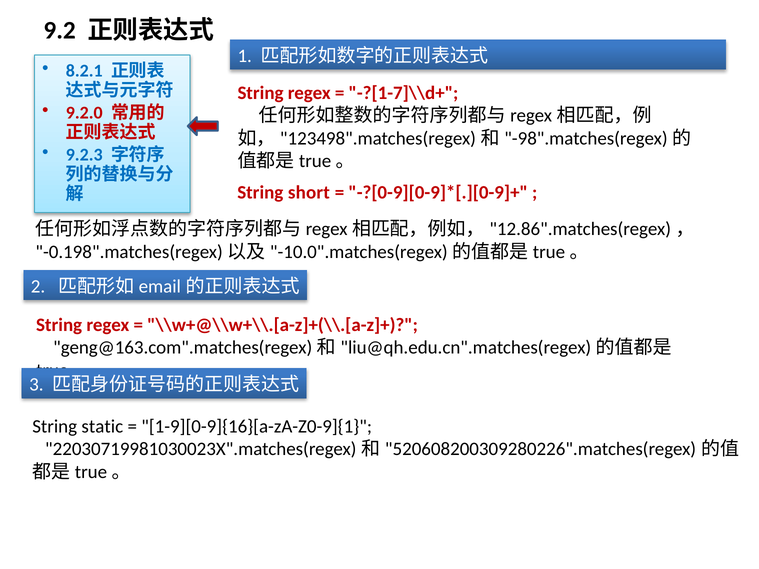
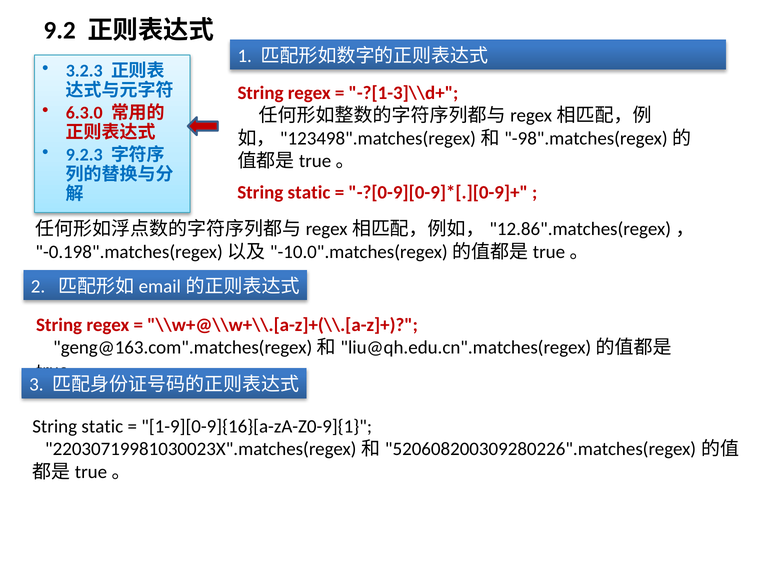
8.2.1: 8.2.1 -> 3.2.3
-?[1-7]\\d+: -?[1-7]\\d+ -> -?[1-3]\\d+
9.2.0: 9.2.0 -> 6.3.0
short at (309, 192): short -> static
